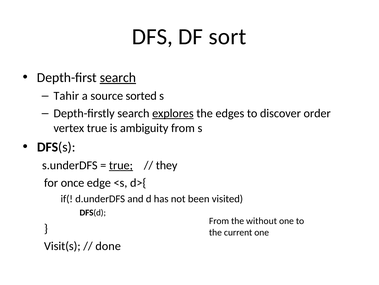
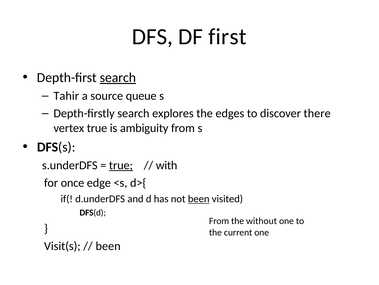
sort: sort -> first
sorted: sorted -> queue
explores underline: present -> none
order: order -> there
they: they -> with
been at (199, 198) underline: none -> present
done at (108, 245): done -> been
